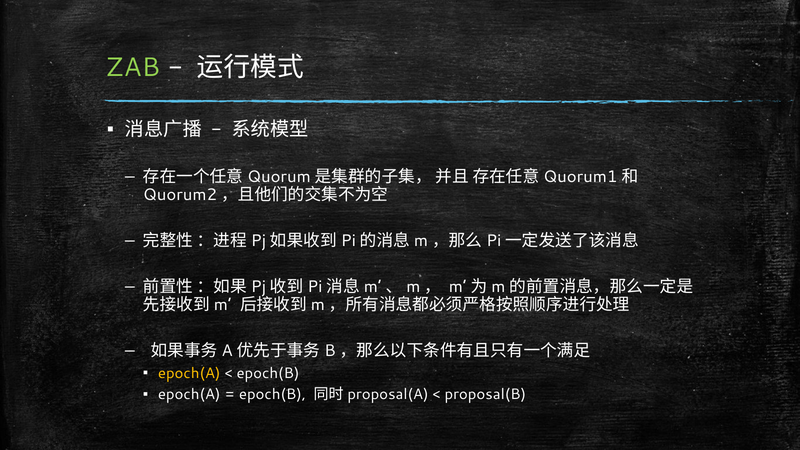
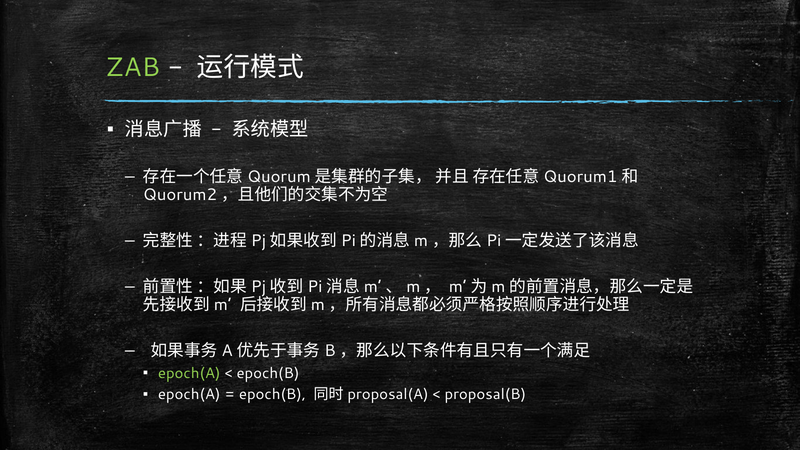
epoch(A at (189, 373) colour: yellow -> light green
